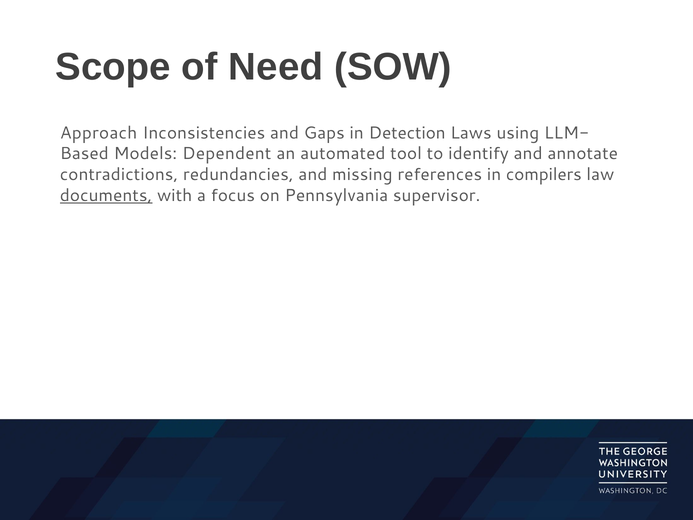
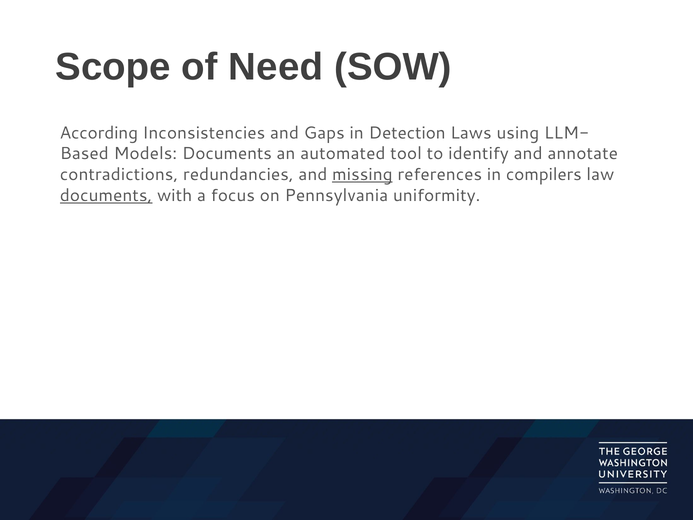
Approach: Approach -> According
Models Dependent: Dependent -> Documents
missing underline: none -> present
supervisor: supervisor -> uniformity
